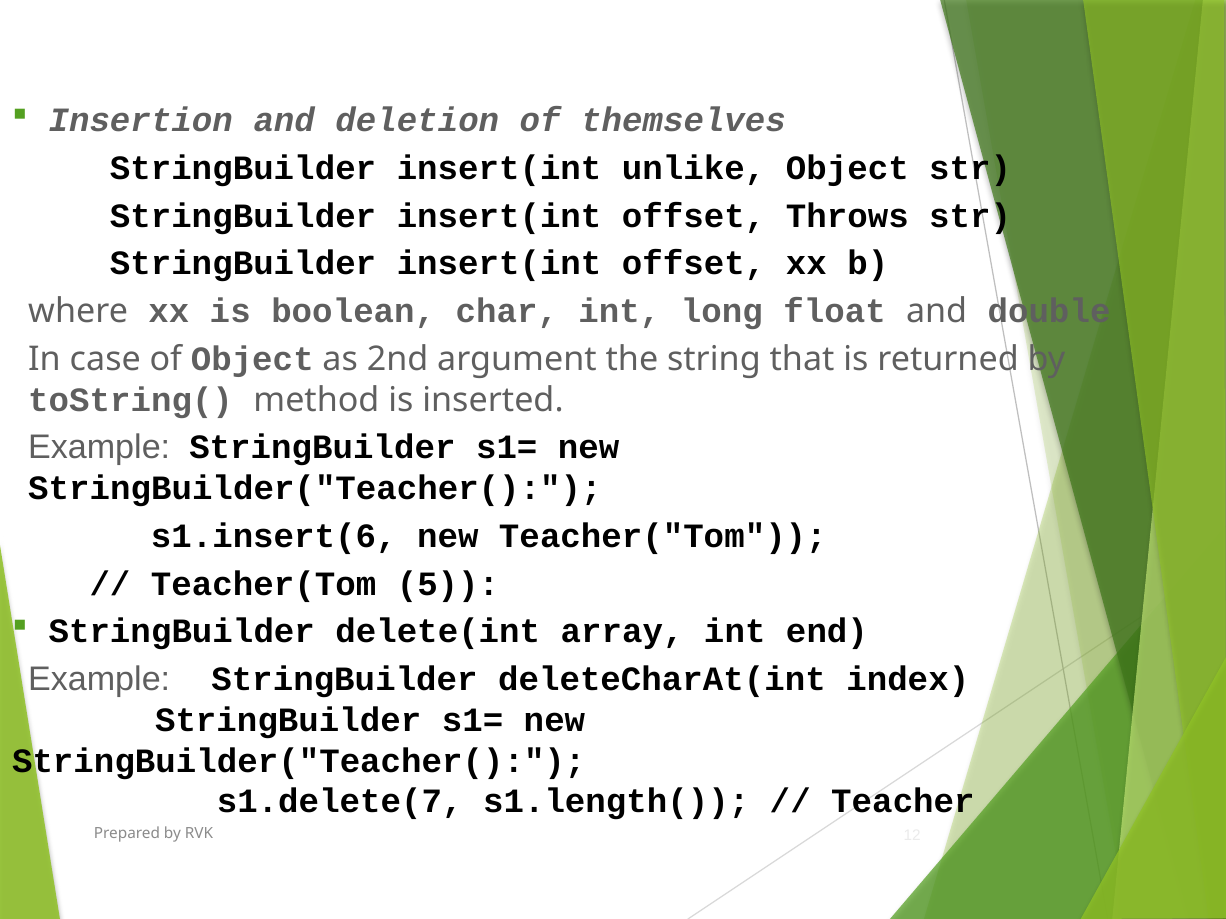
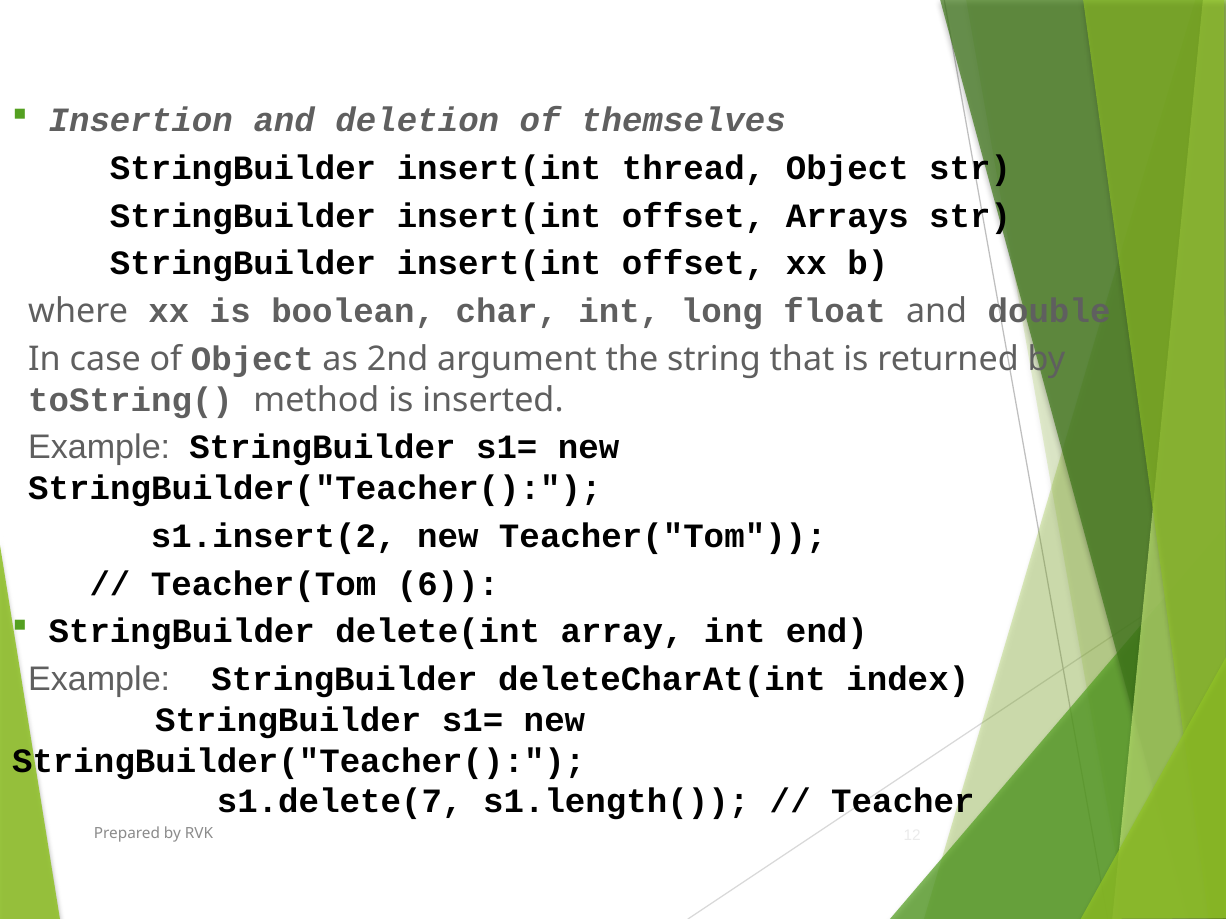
unlike: unlike -> thread
Throws: Throws -> Arrays
s1.insert(6: s1.insert(6 -> s1.insert(2
5: 5 -> 6
